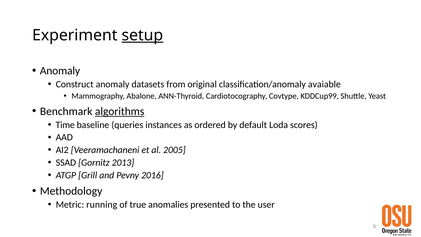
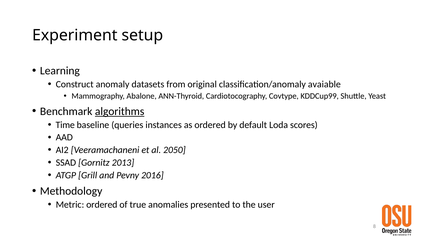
setup underline: present -> none
Anomaly at (60, 71): Anomaly -> Learning
2005: 2005 -> 2050
Metric running: running -> ordered
